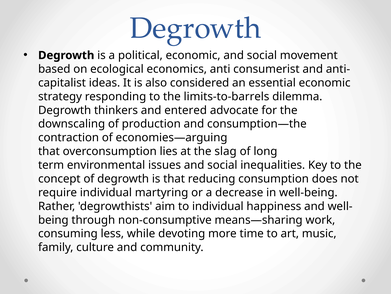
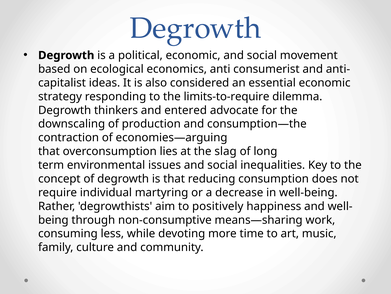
limits-to-barrels: limits-to-barrels -> limits-to-require
to individual: individual -> positively
